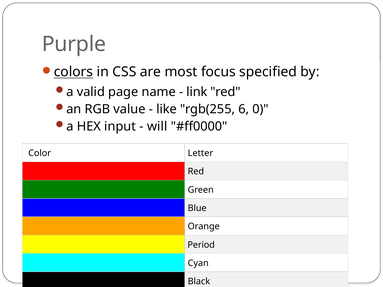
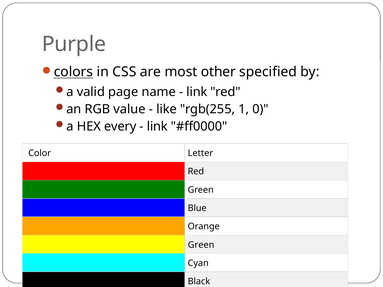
focus: focus -> other
6: 6 -> 1
input: input -> every
will at (157, 127): will -> link
Period at (201, 245): Period -> Green
